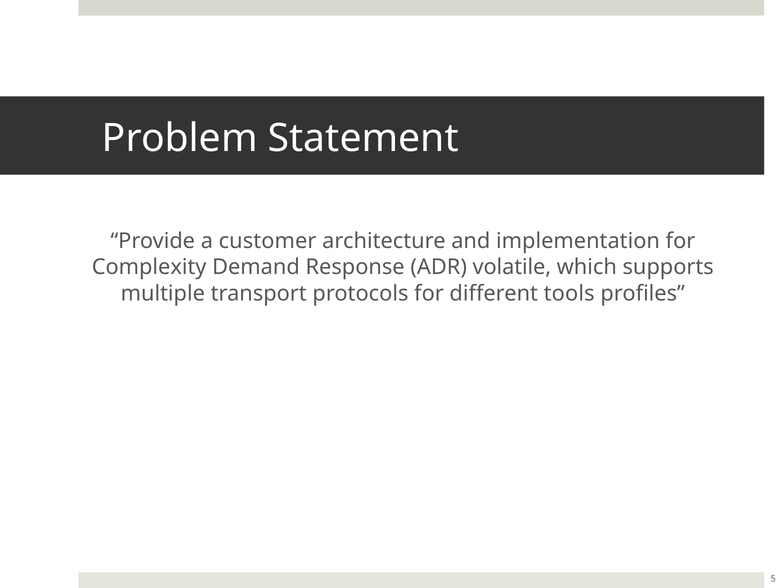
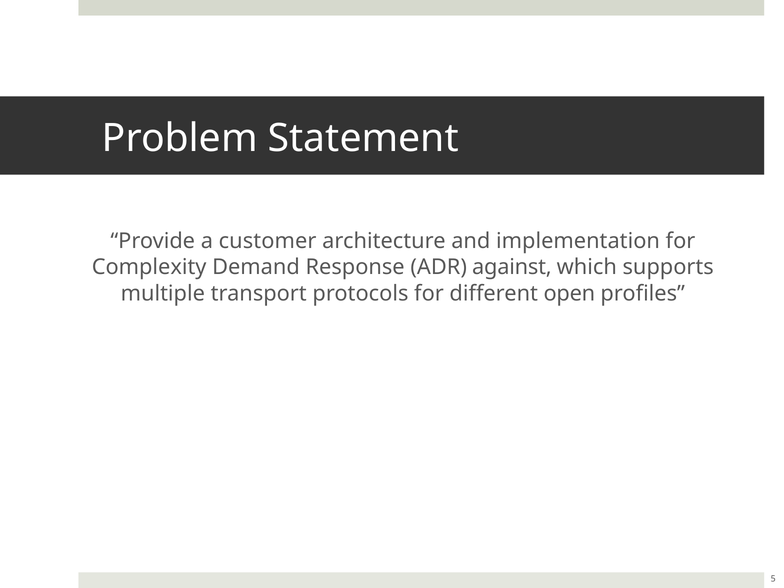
volatile: volatile -> against
tools: tools -> open
